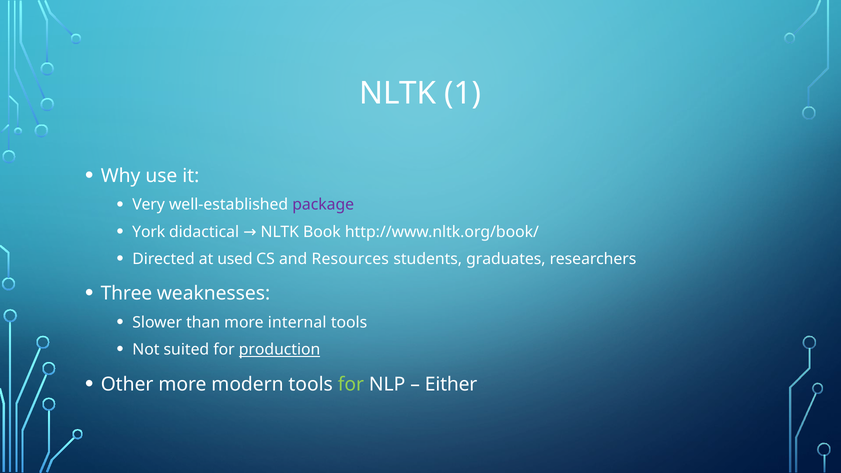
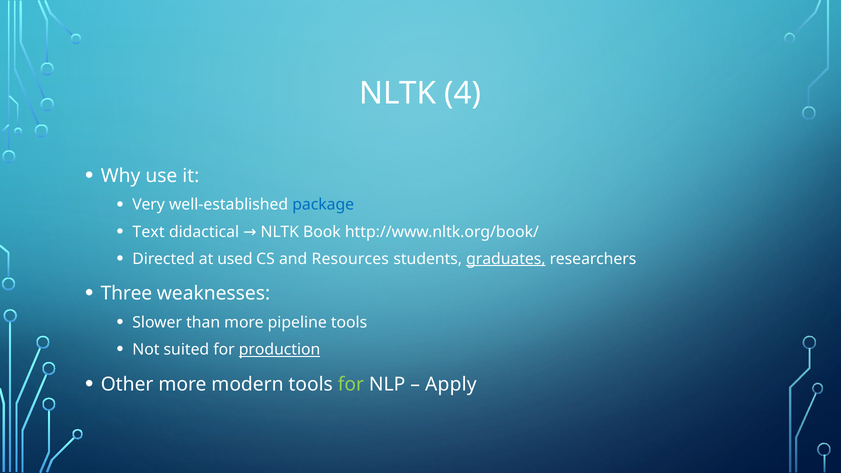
1: 1 -> 4
package colour: purple -> blue
York: York -> Text
graduates underline: none -> present
internal: internal -> pipeline
Either: Either -> Apply
